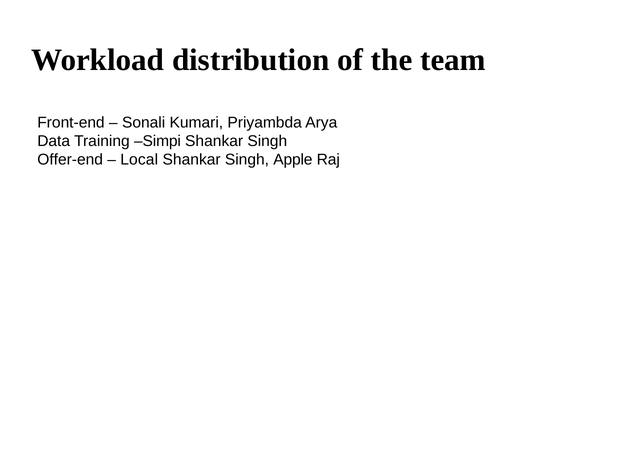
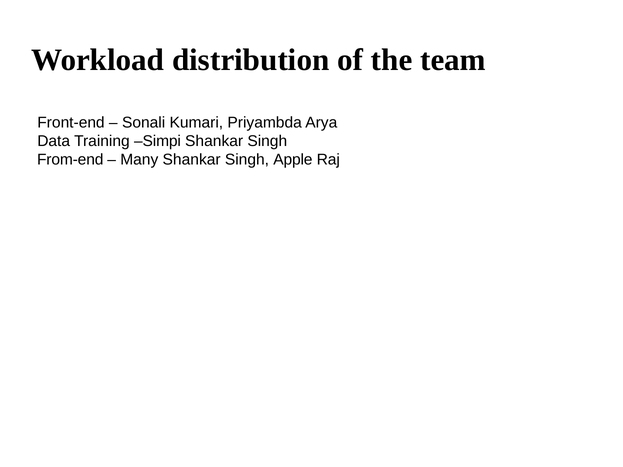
Offer-end: Offer-end -> From-end
Local: Local -> Many
